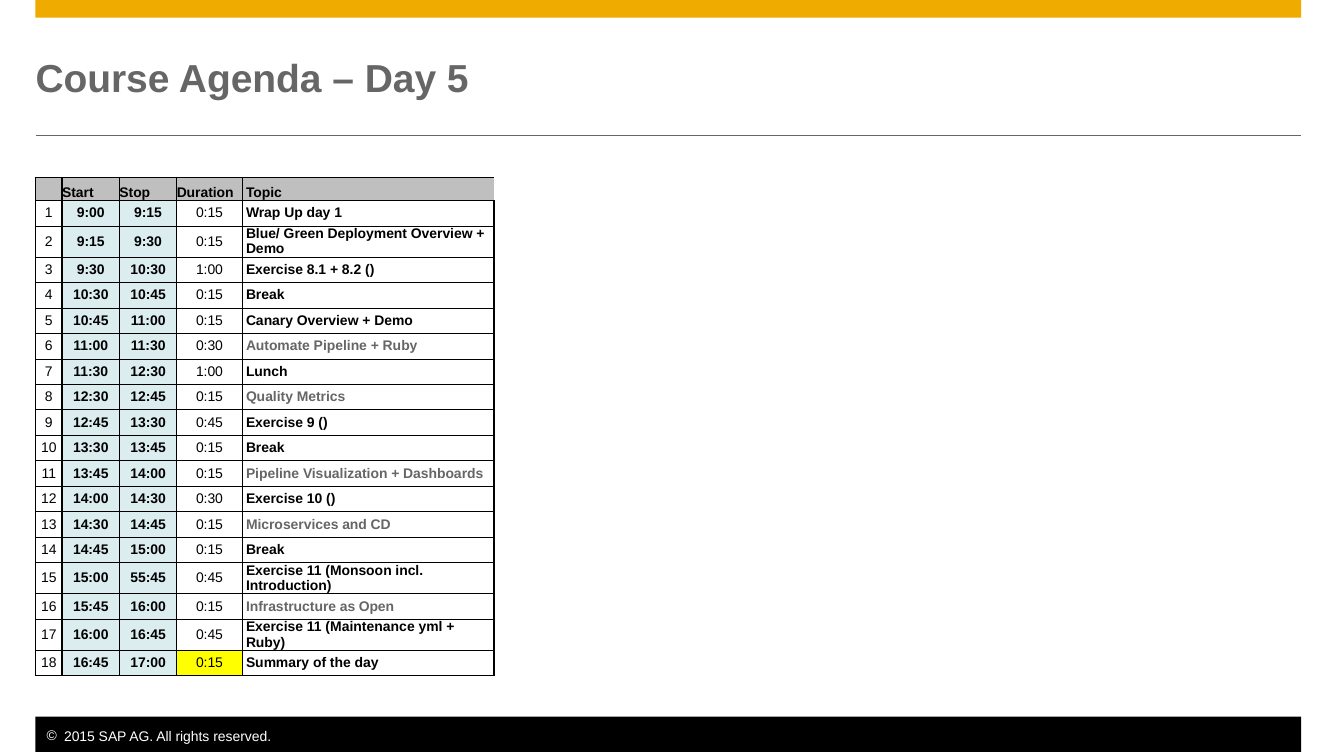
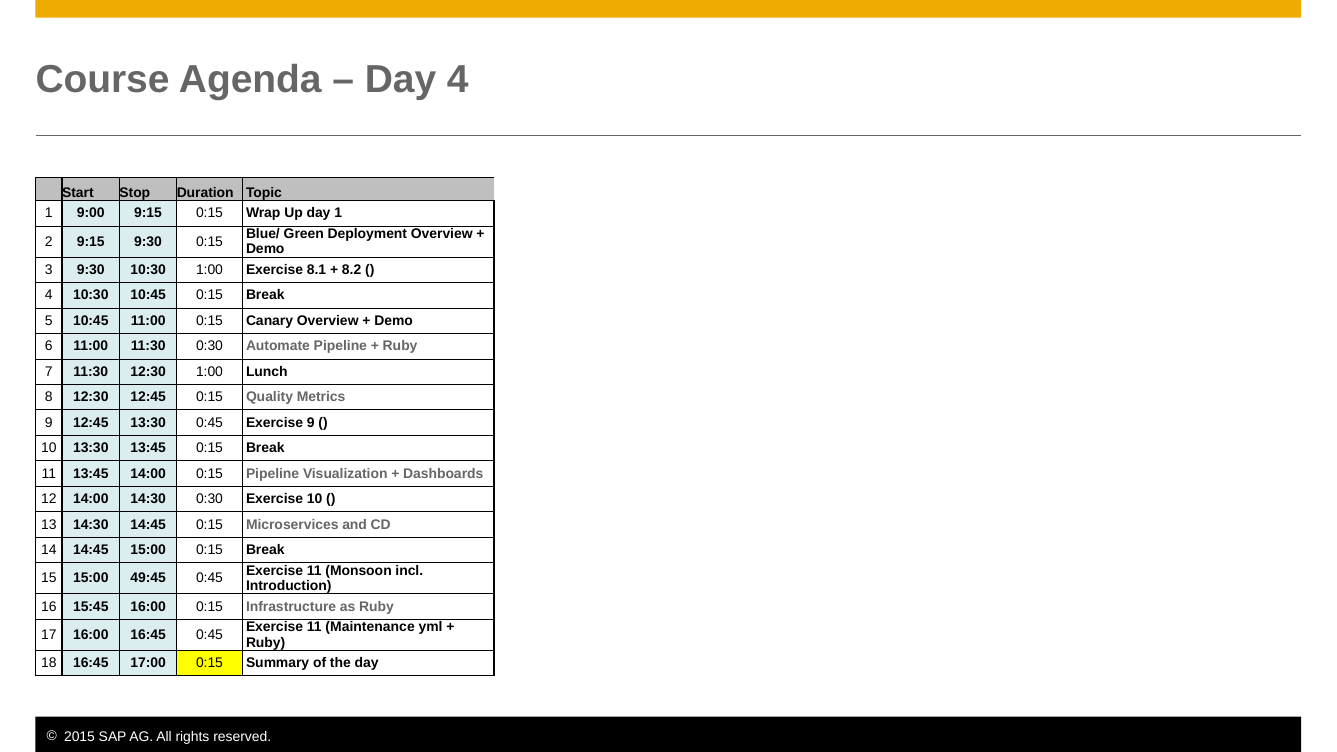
Day 5: 5 -> 4
55:45: 55:45 -> 49:45
as Open: Open -> Ruby
